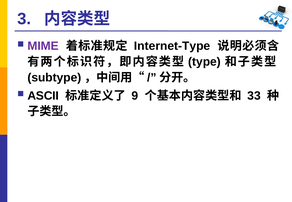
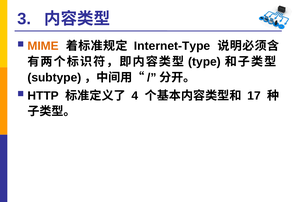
MIME colour: purple -> orange
ASCII: ASCII -> HTTP
9: 9 -> 4
33: 33 -> 17
